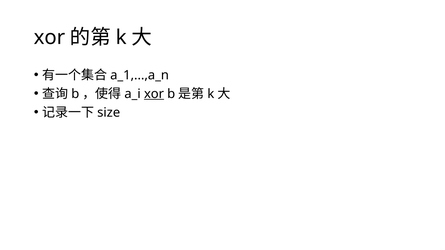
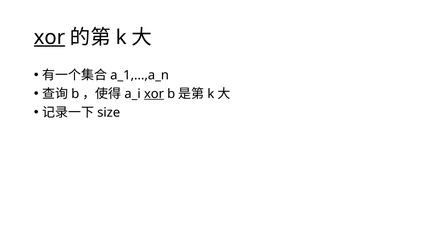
xor at (50, 37) underline: none -> present
